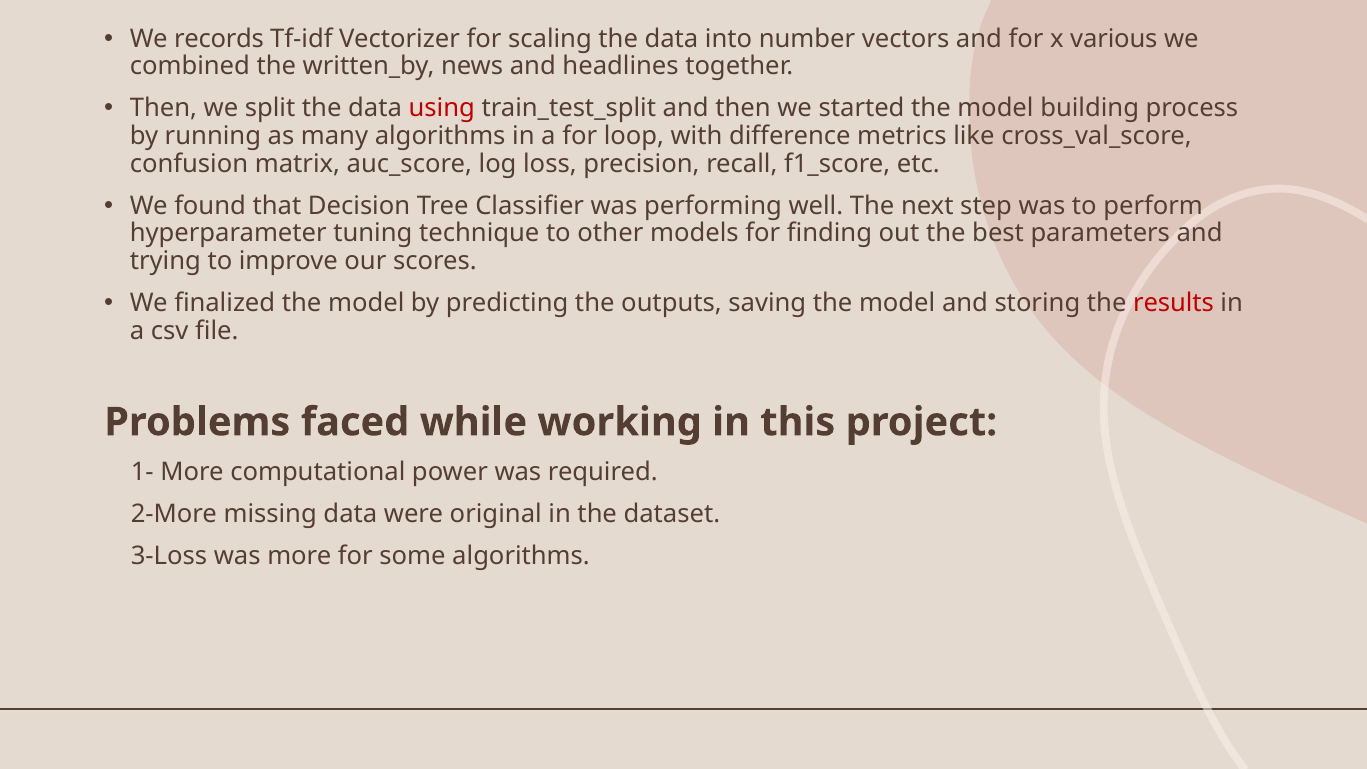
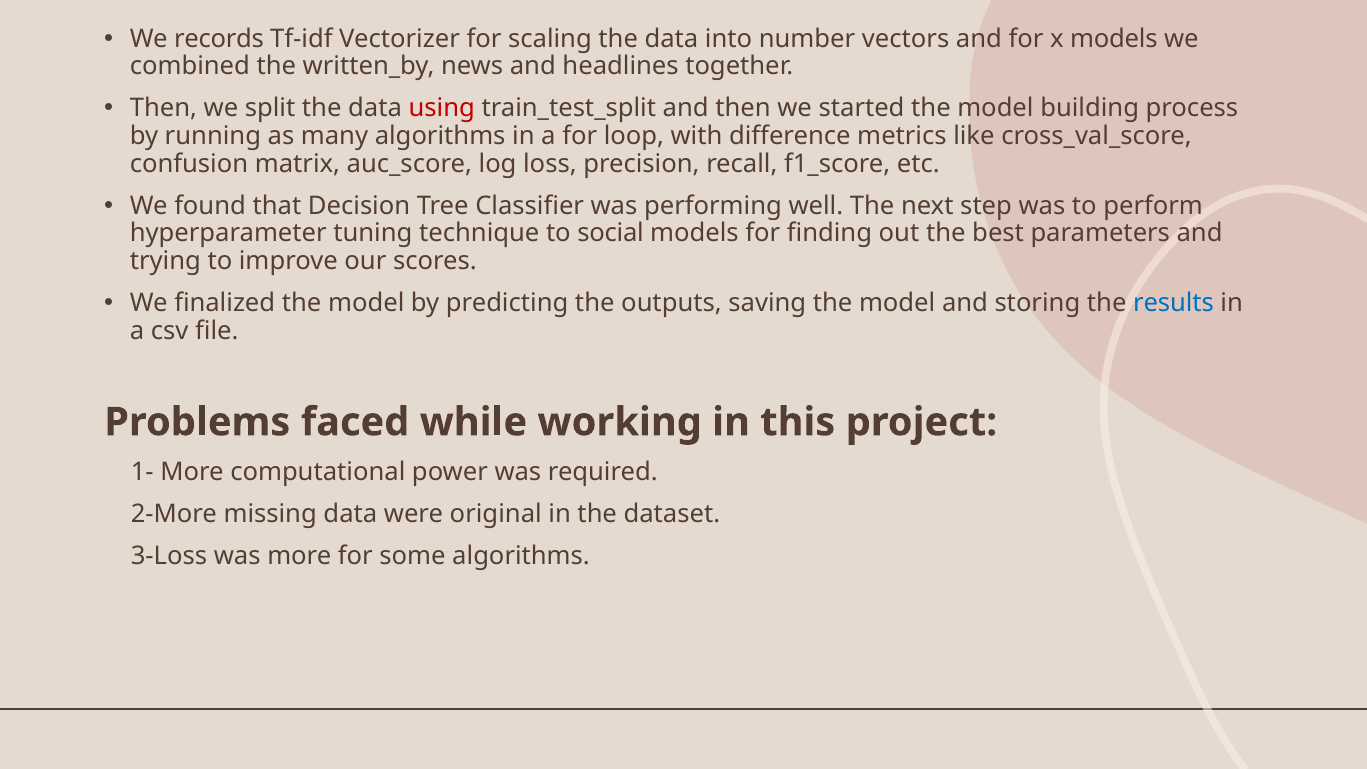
x various: various -> models
other: other -> social
results colour: red -> blue
